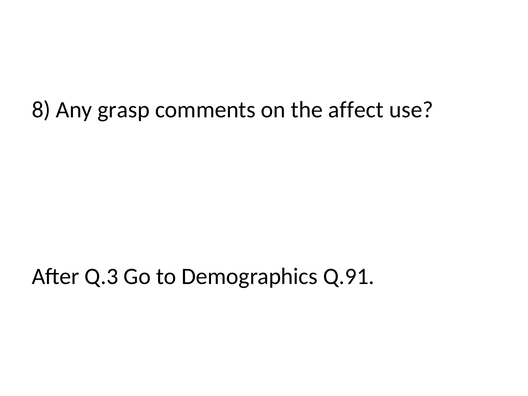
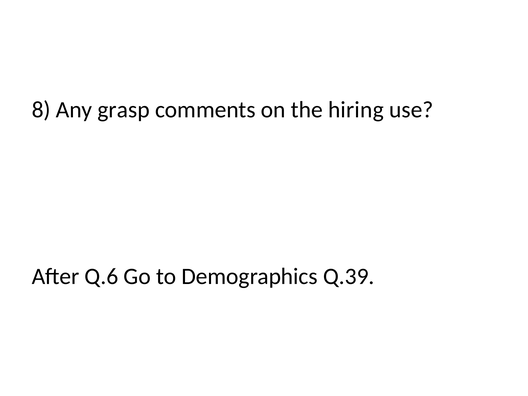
affect: affect -> hiring
Q.3: Q.3 -> Q.6
Q.91: Q.91 -> Q.39
